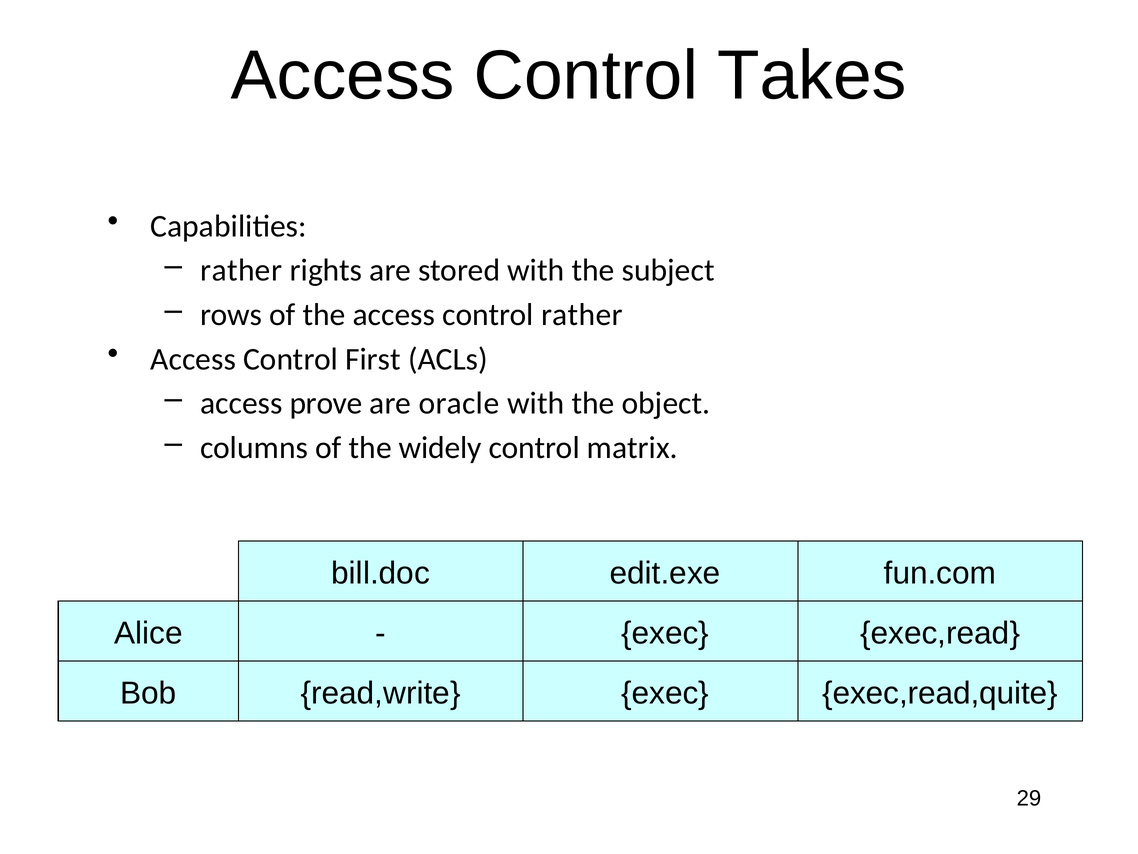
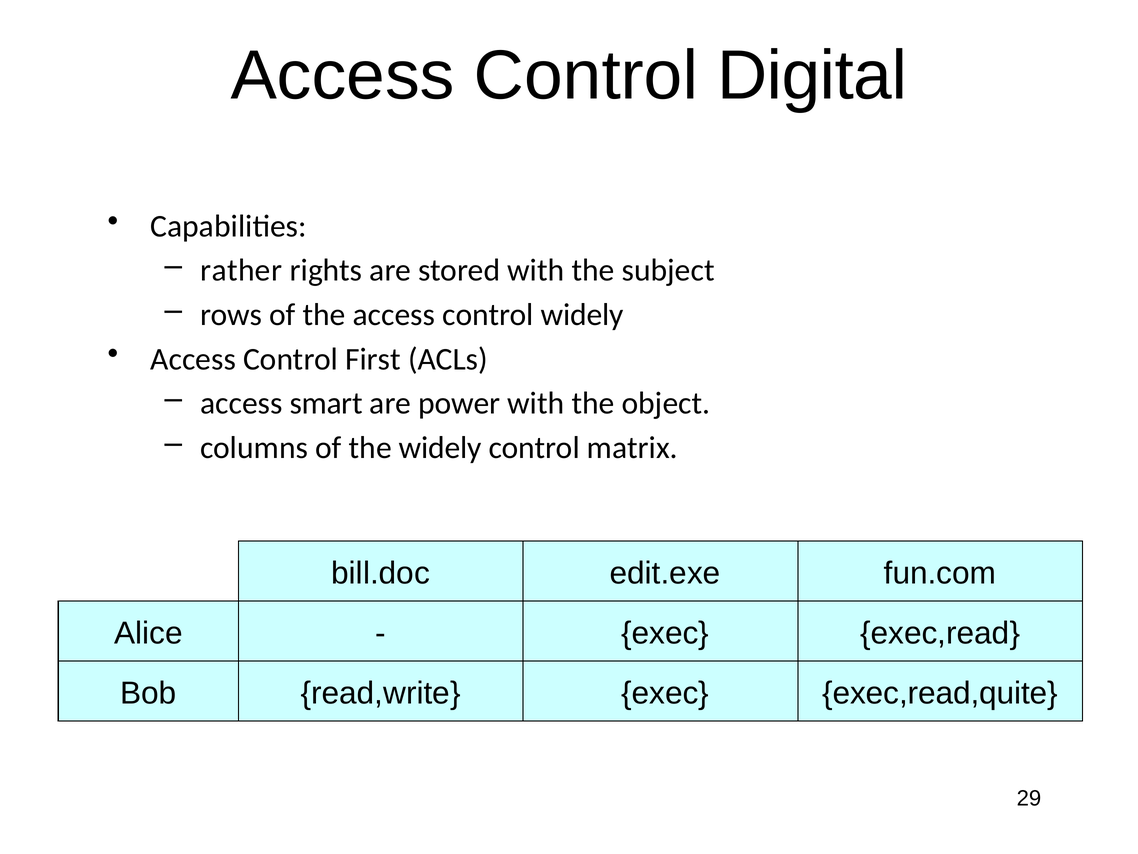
Takes: Takes -> Digital
control rather: rather -> widely
prove: prove -> smart
oracle: oracle -> power
